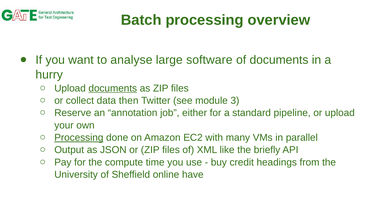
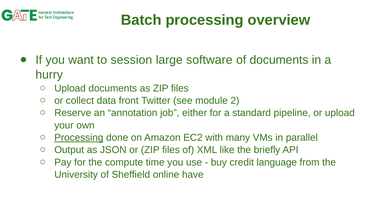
analyse: analyse -> session
documents at (113, 88) underline: present -> none
then: then -> front
3: 3 -> 2
headings: headings -> language
